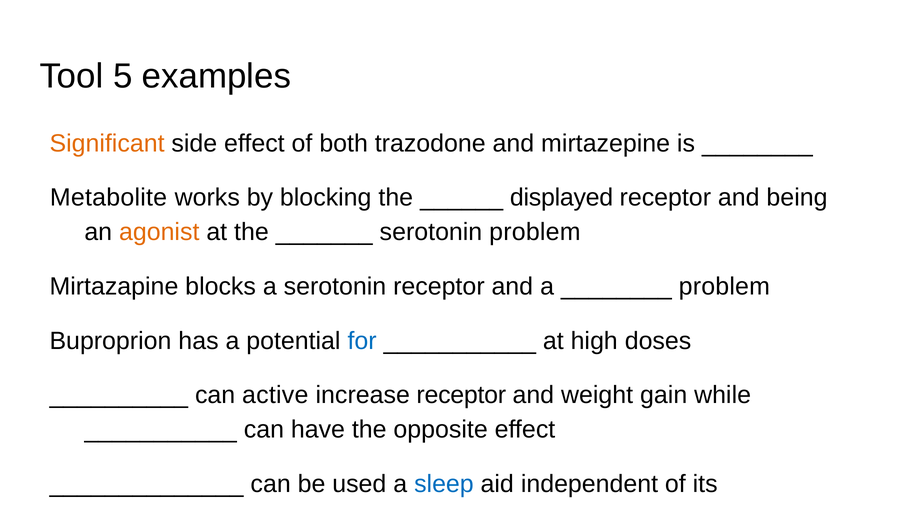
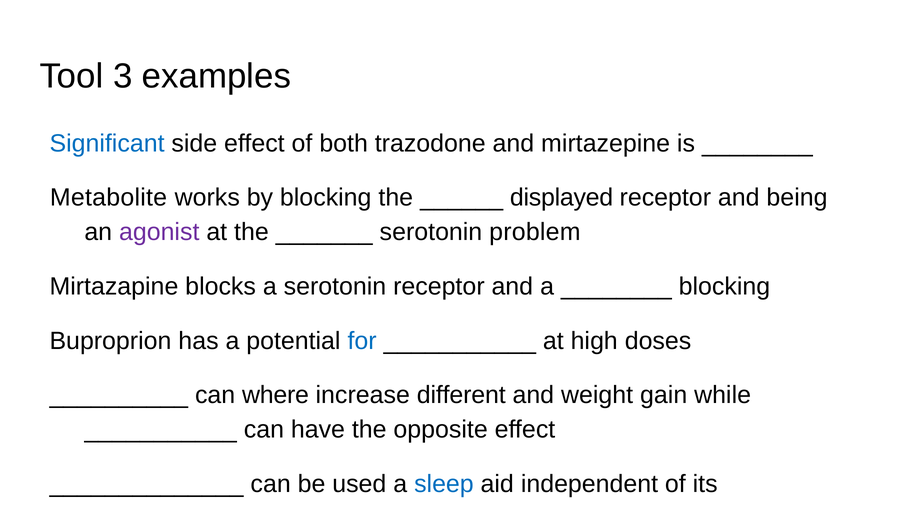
5: 5 -> 3
Significant colour: orange -> blue
agonist colour: orange -> purple
problem at (724, 286): problem -> blocking
active: active -> where
increase receptor: receptor -> different
